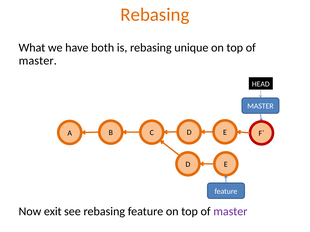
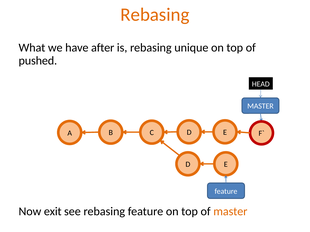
both: both -> after
master at (38, 61): master -> pushed
master at (230, 212) colour: purple -> orange
